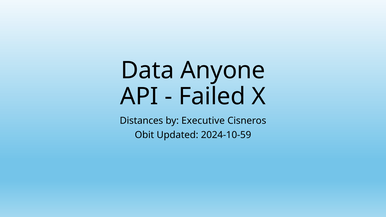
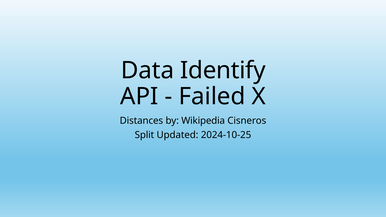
Anyone: Anyone -> Identify
Executive: Executive -> Wikipedia
Obit: Obit -> Split
2024-10-59: 2024-10-59 -> 2024-10-25
